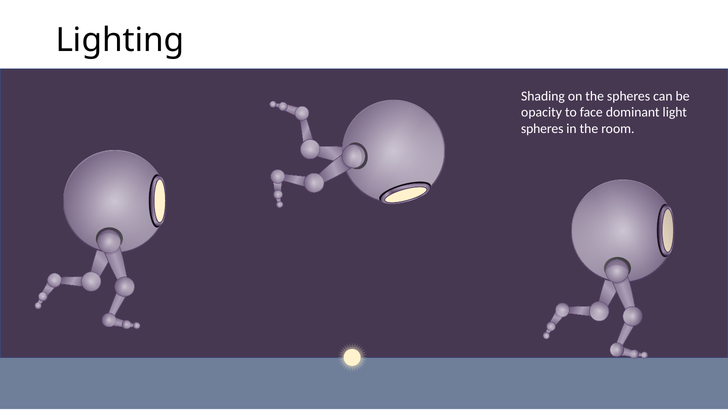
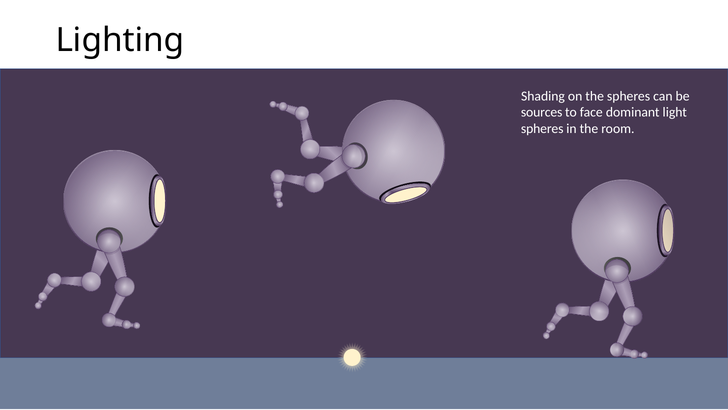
opacity: opacity -> sources
